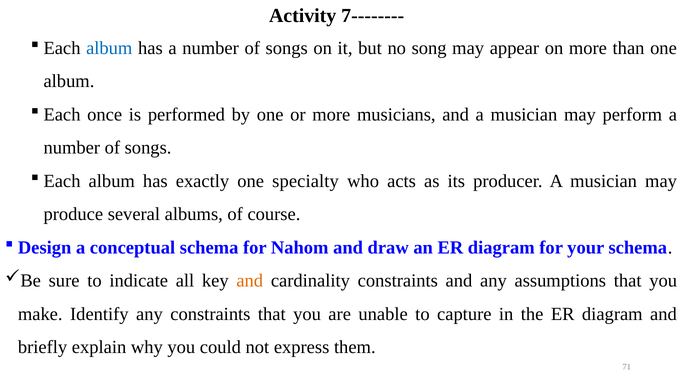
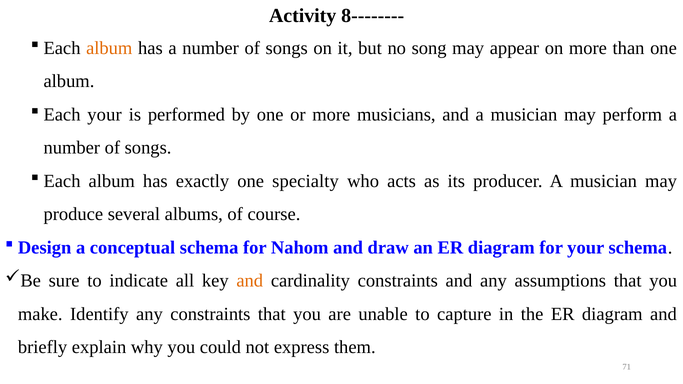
7--------: 7-------- -> 8--------
album at (109, 48) colour: blue -> orange
once at (105, 115): once -> your
